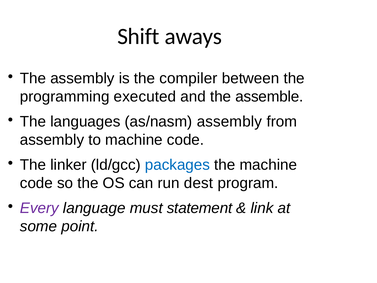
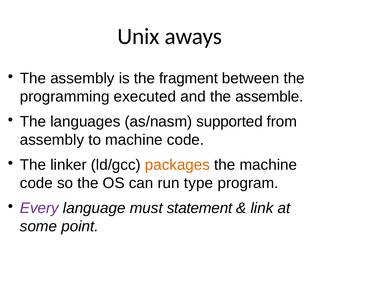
Shift: Shift -> Unix
compiler: compiler -> fragment
as/nasm assembly: assembly -> supported
packages colour: blue -> orange
dest: dest -> type
